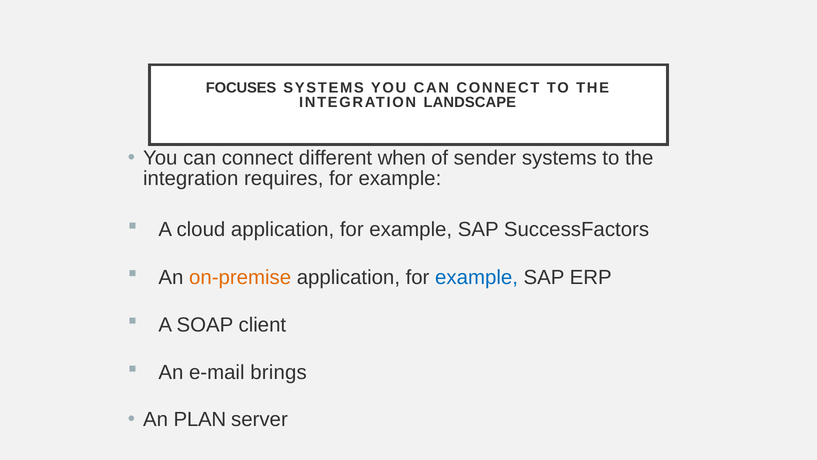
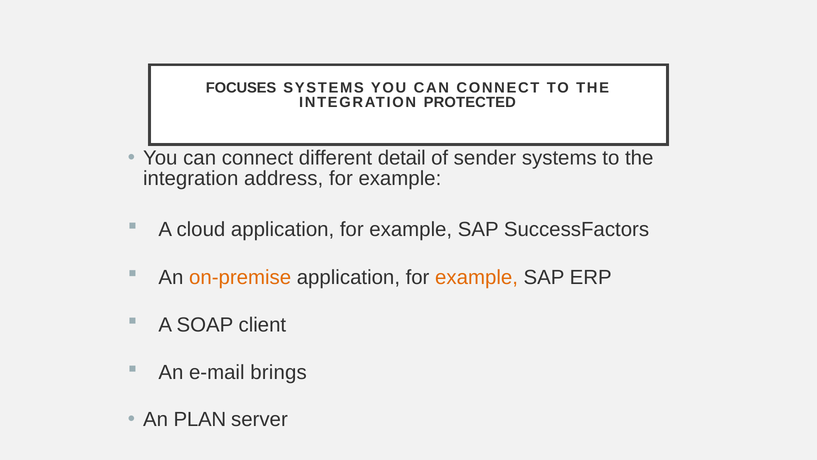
LANDSCAPE: LANDSCAPE -> PROTECTED
when: when -> detail
requires: requires -> address
example at (477, 277) colour: blue -> orange
